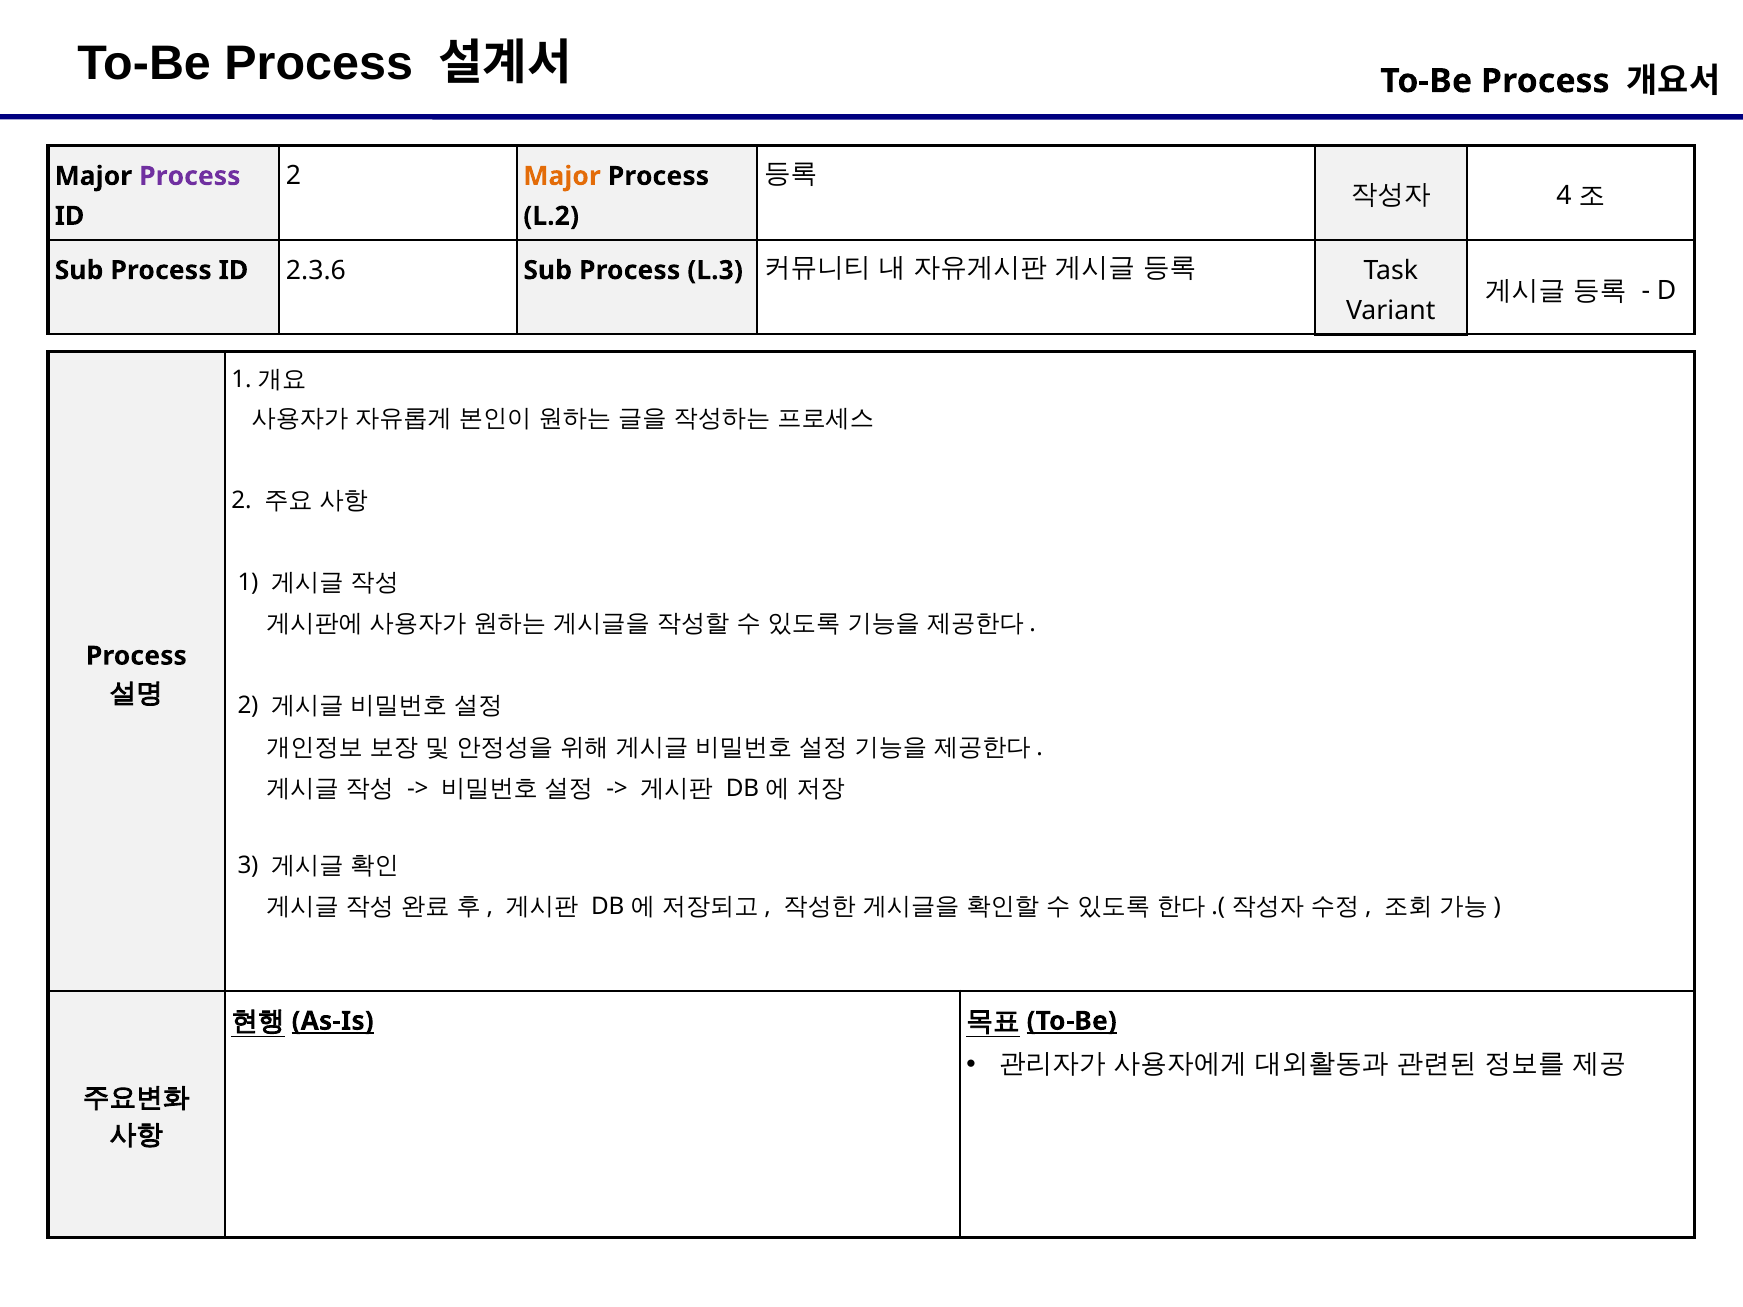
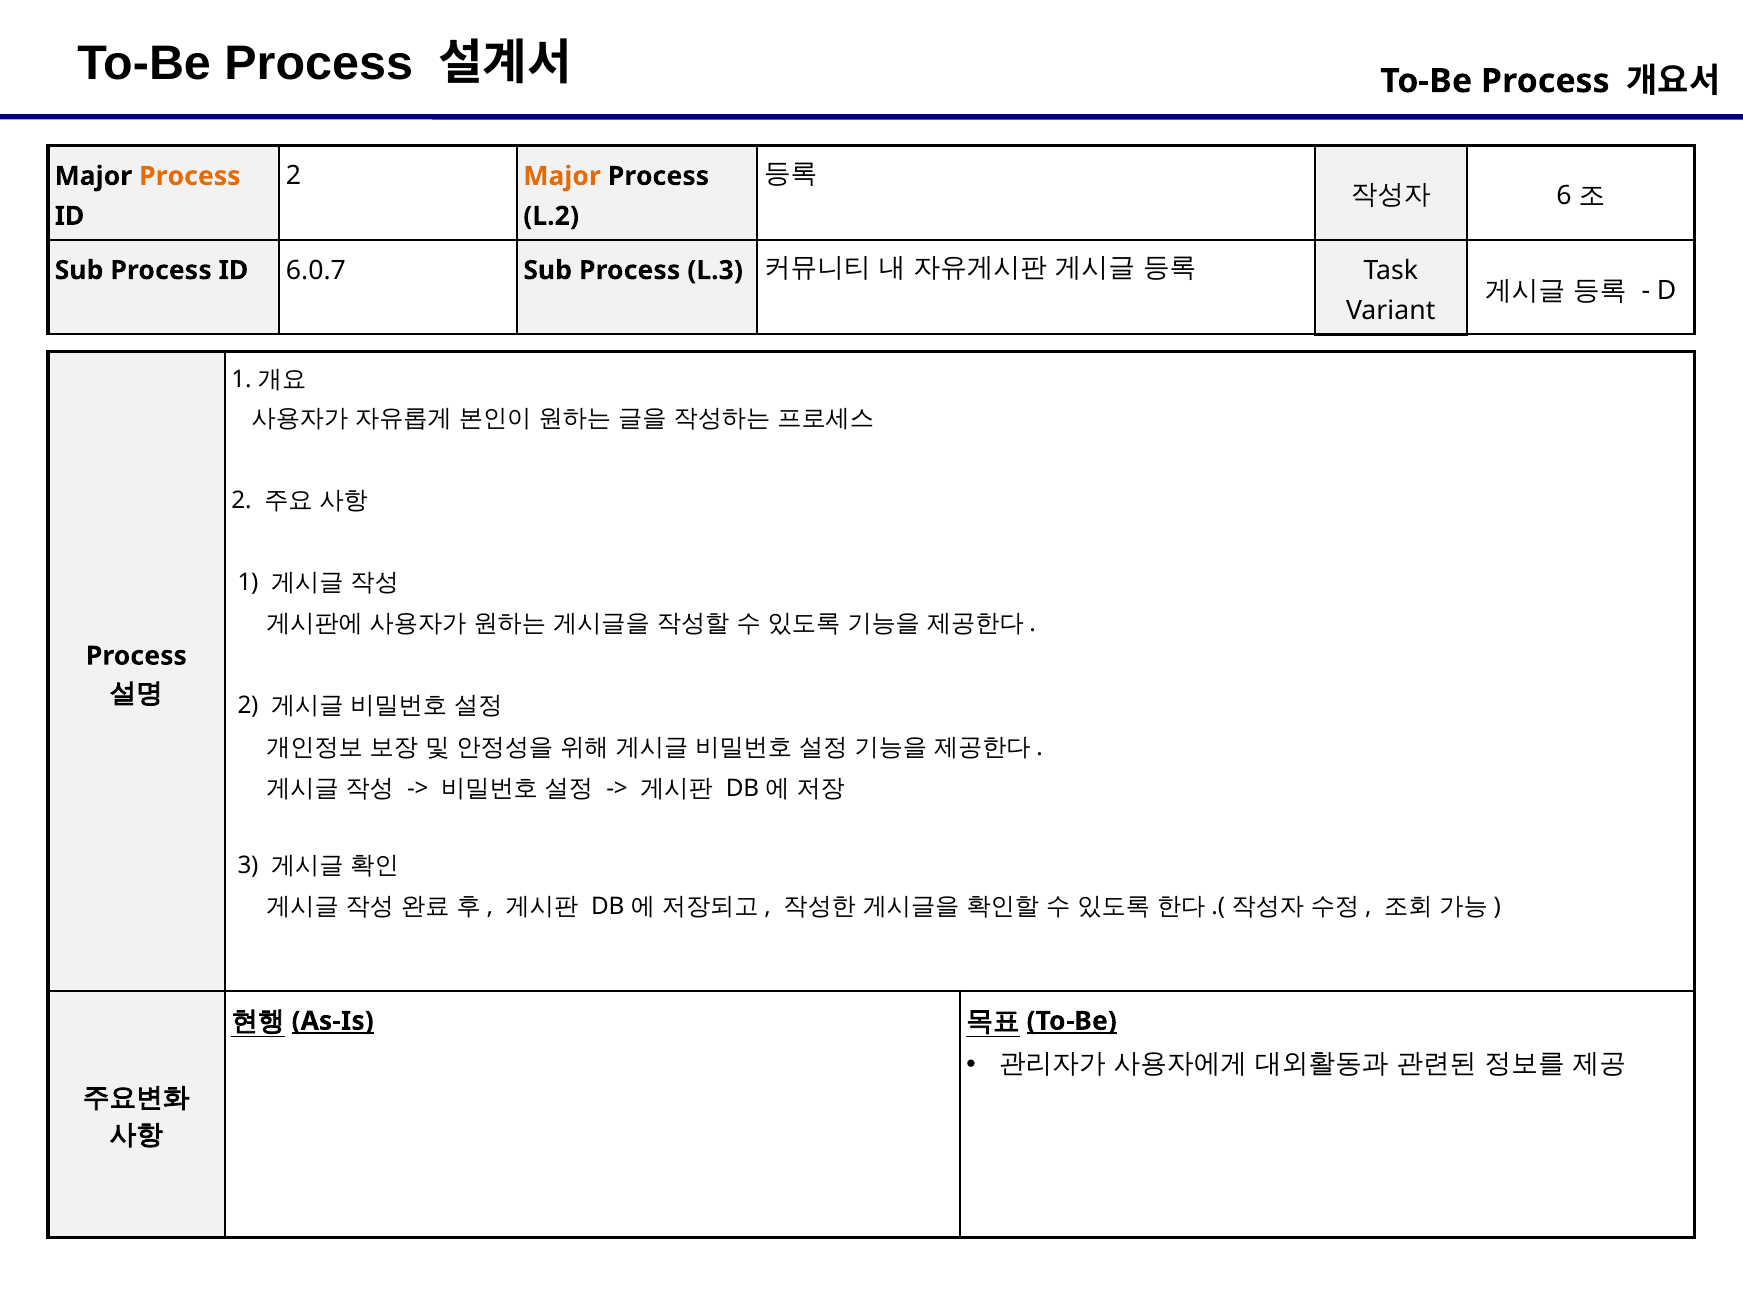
Process at (190, 176) colour: purple -> orange
4: 4 -> 6
2.3.6: 2.3.6 -> 6.0.7
